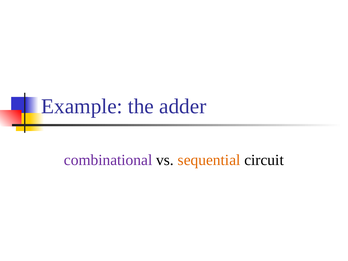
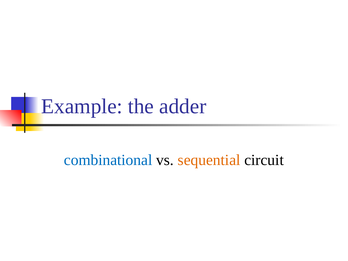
combinational colour: purple -> blue
